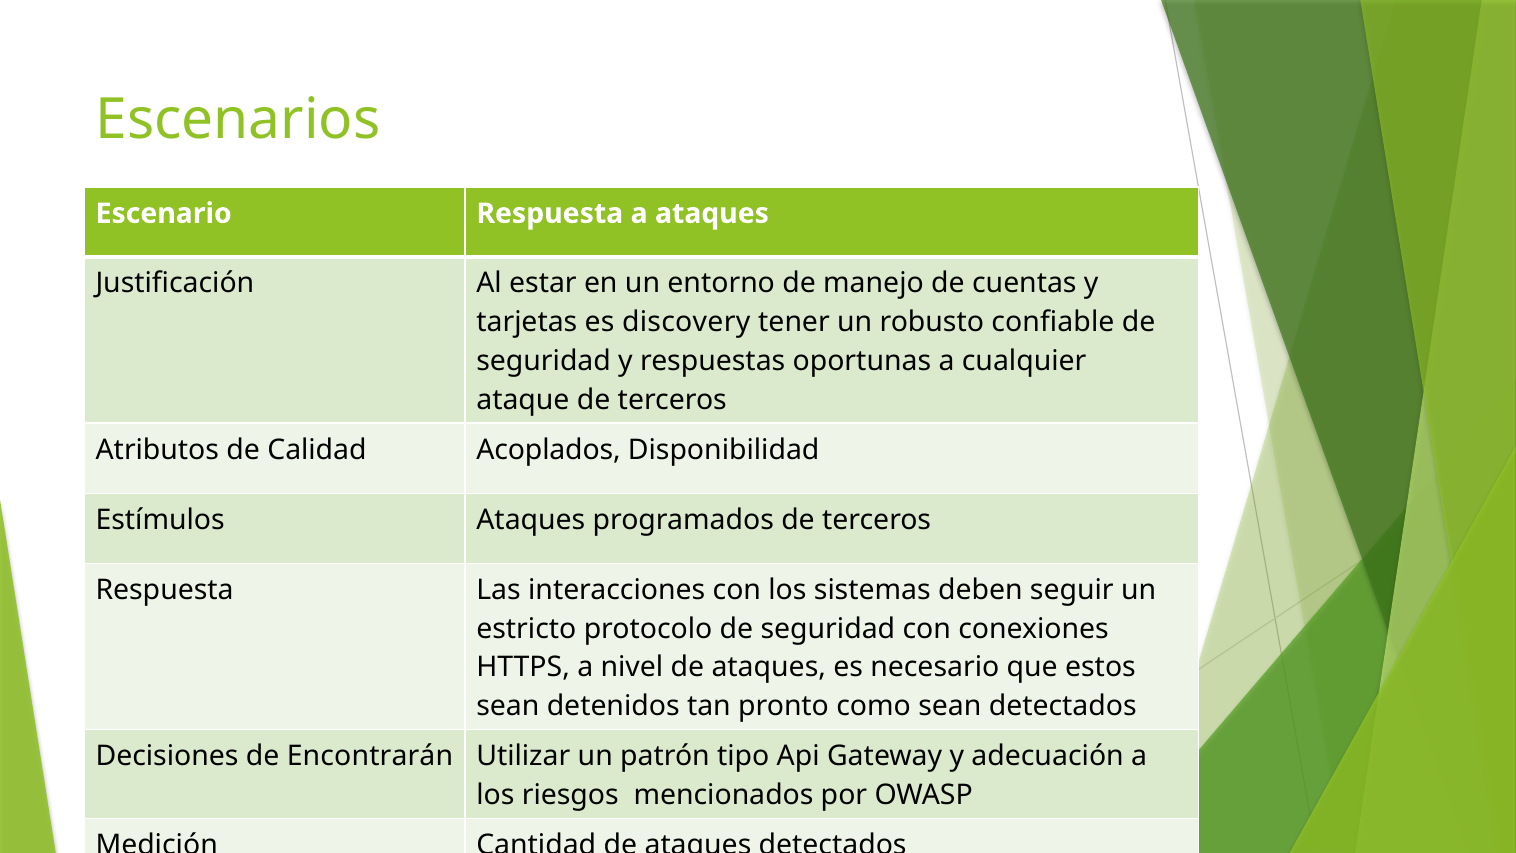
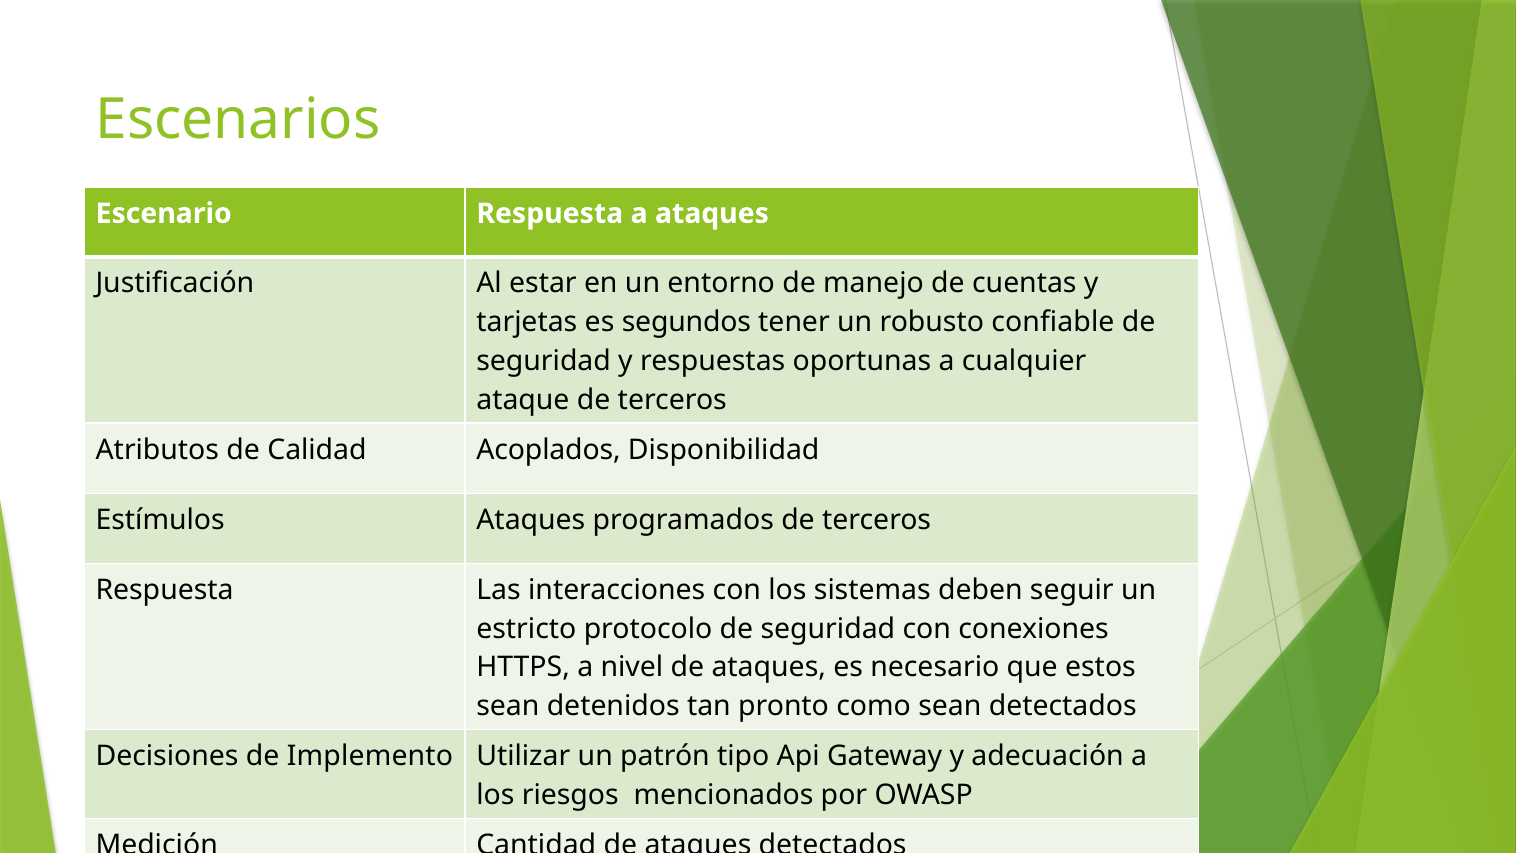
discovery: discovery -> segundos
Encontrarán: Encontrarán -> Implemento
